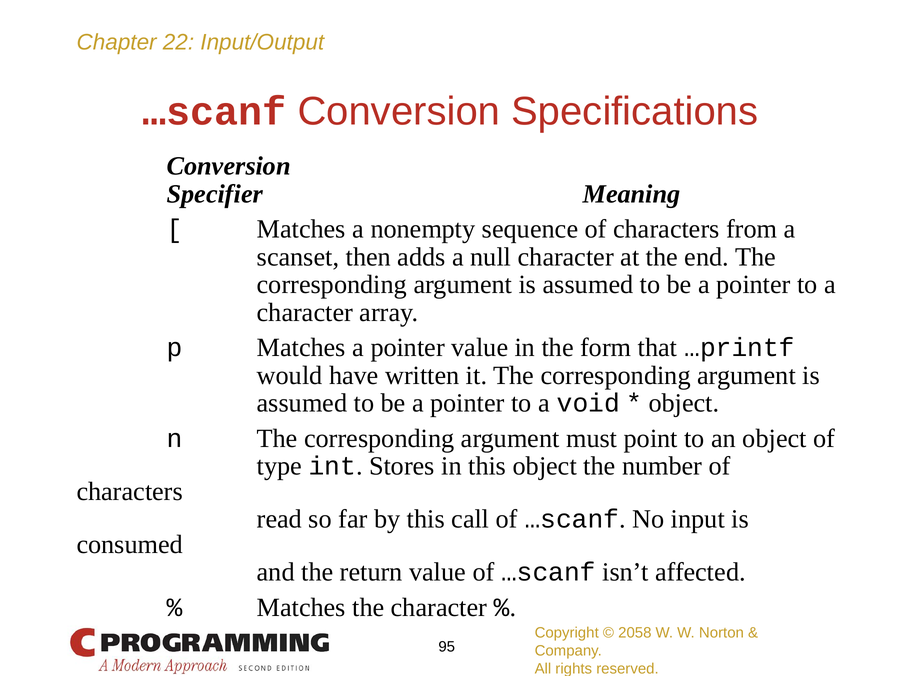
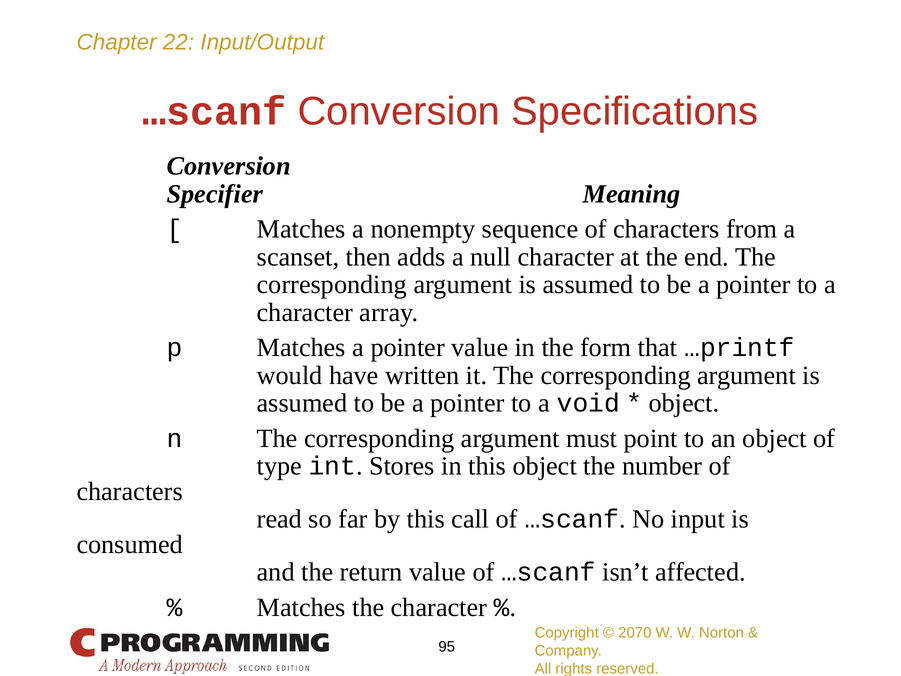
2058: 2058 -> 2070
